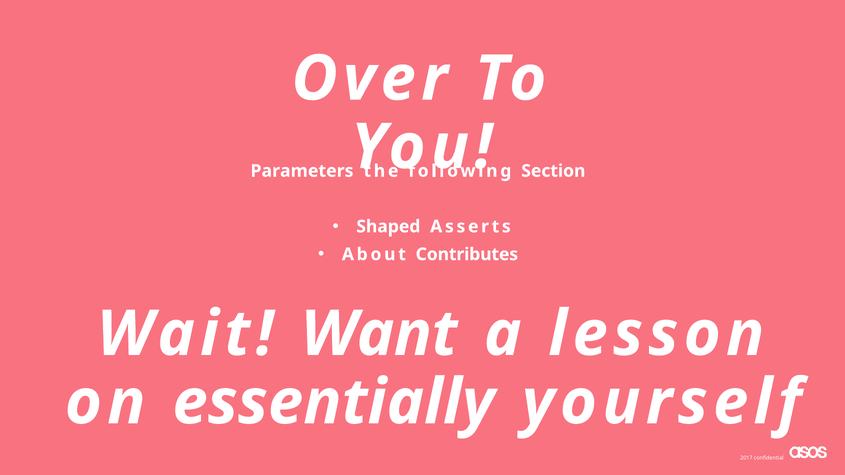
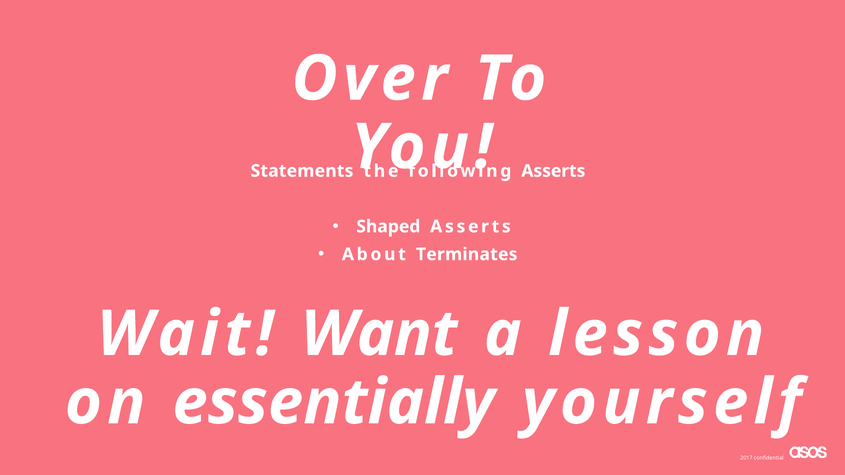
Parameters: Parameters -> Statements
Section at (553, 171): Section -> Asserts
Contributes: Contributes -> Terminates
